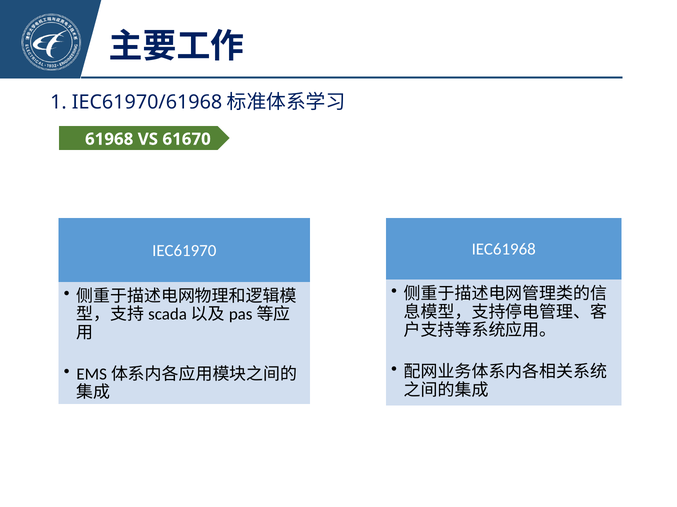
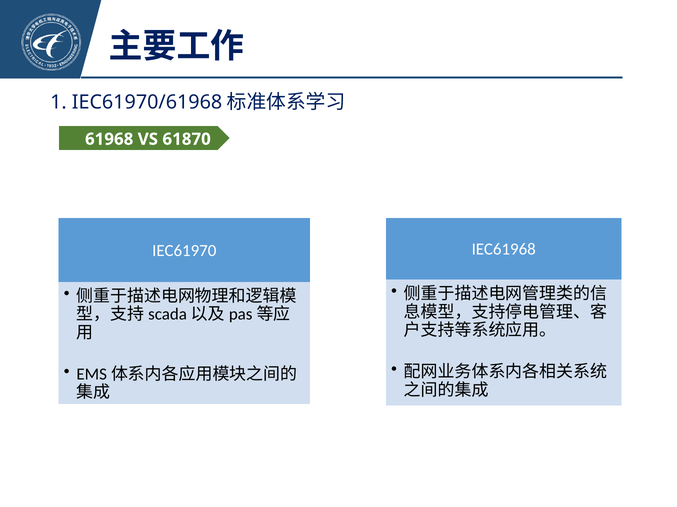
61670: 61670 -> 61870
